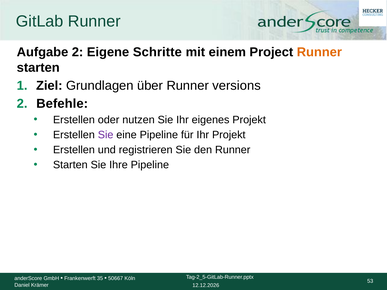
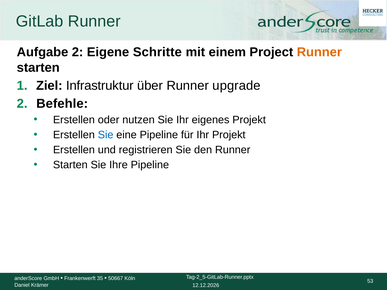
Grundlagen: Grundlagen -> Infrastruktur
versions: versions -> upgrade
Sie at (106, 135) colour: purple -> blue
